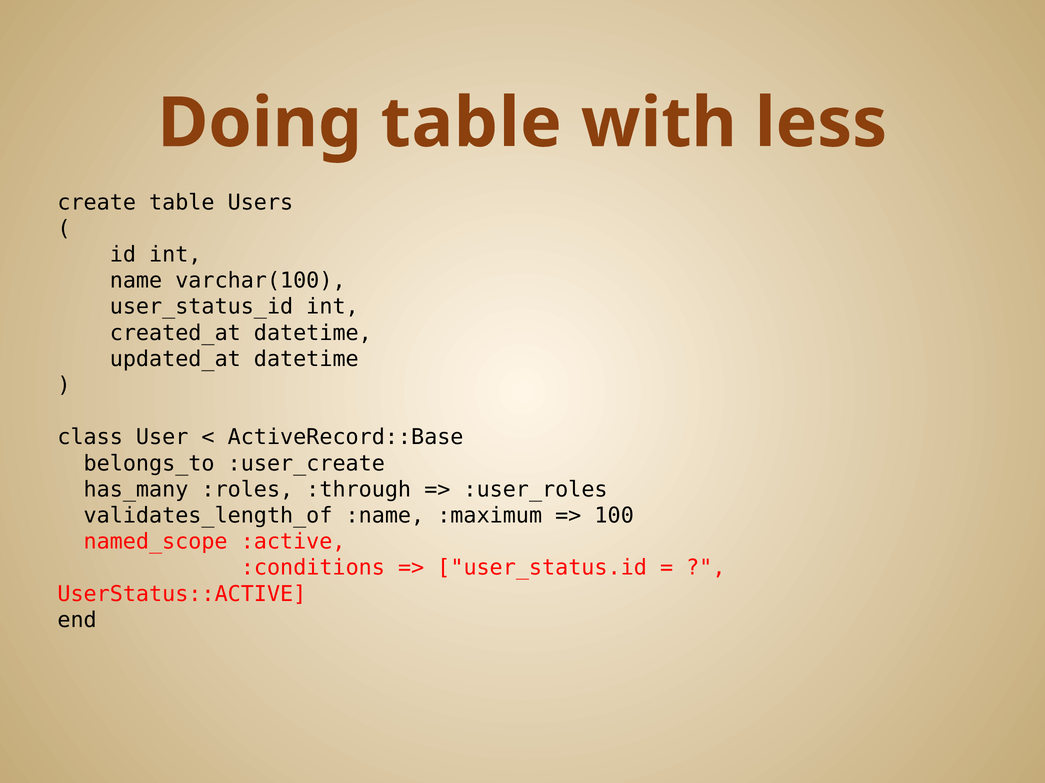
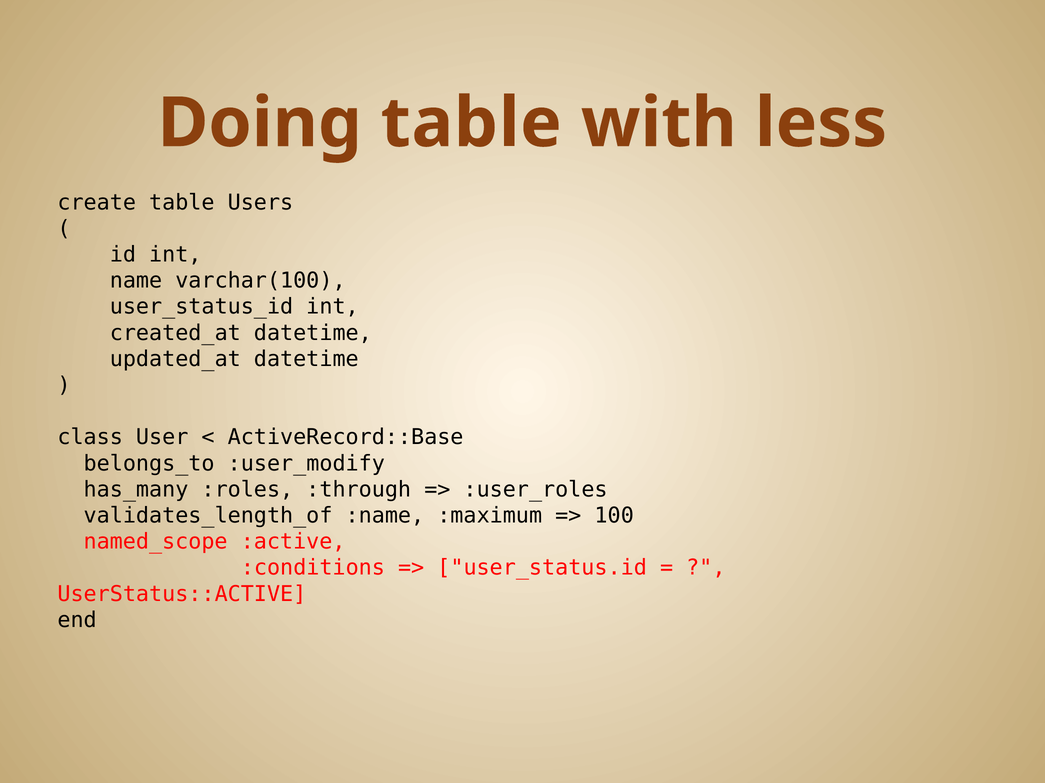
:user_create: :user_create -> :user_modify
